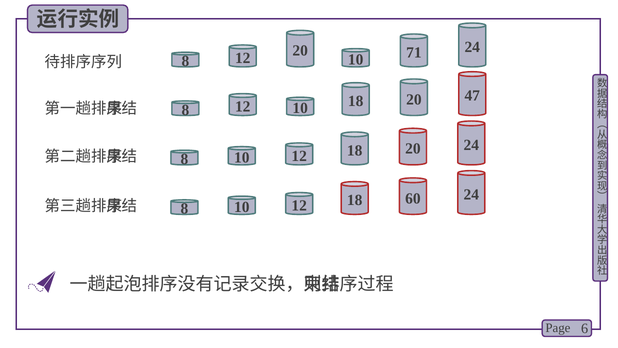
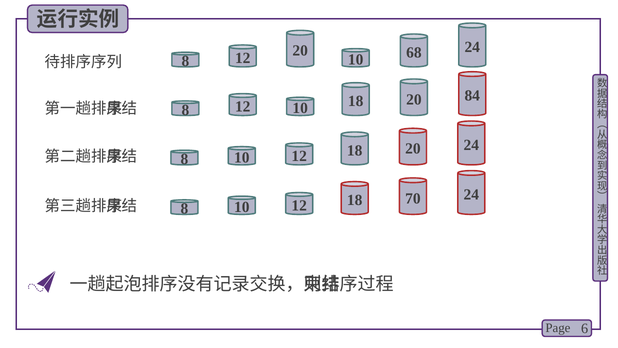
71: 71 -> 68
47: 47 -> 84
60: 60 -> 70
